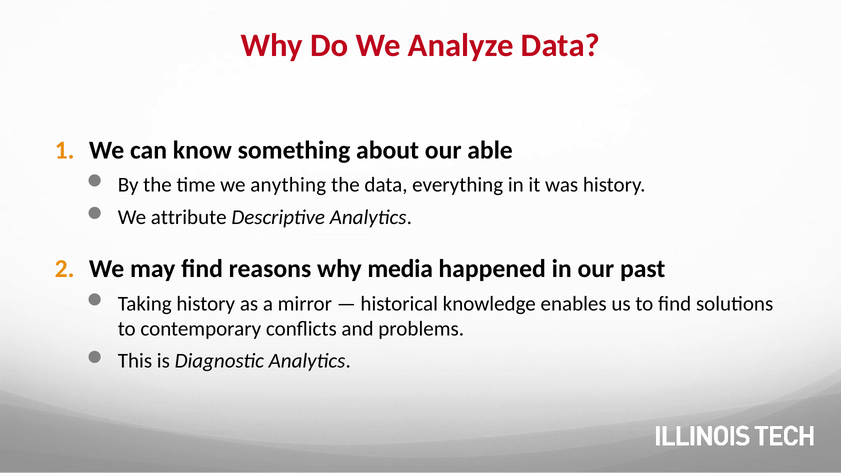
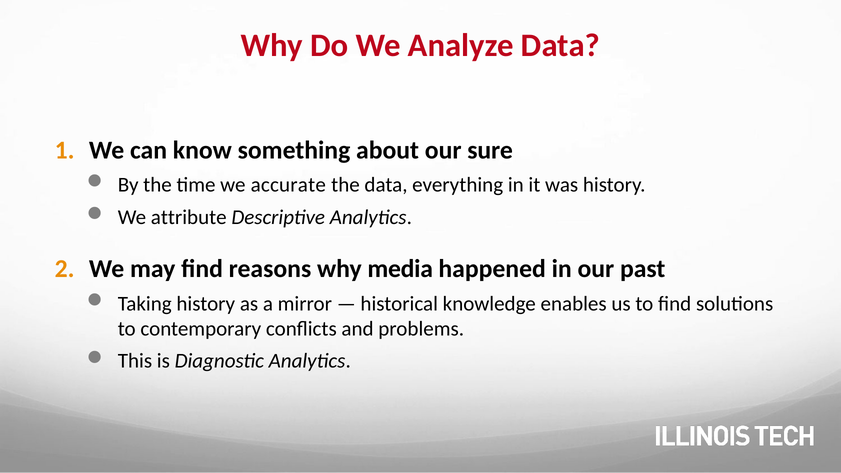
able: able -> sure
anything: anything -> accurate
